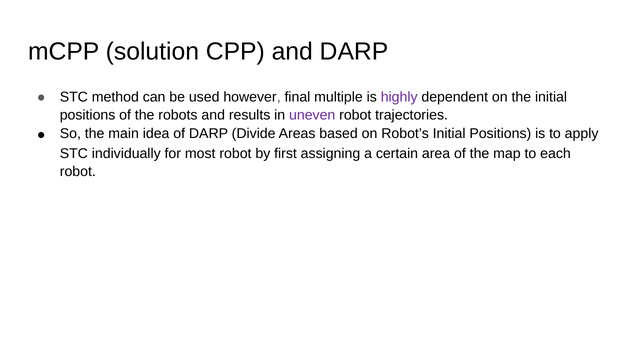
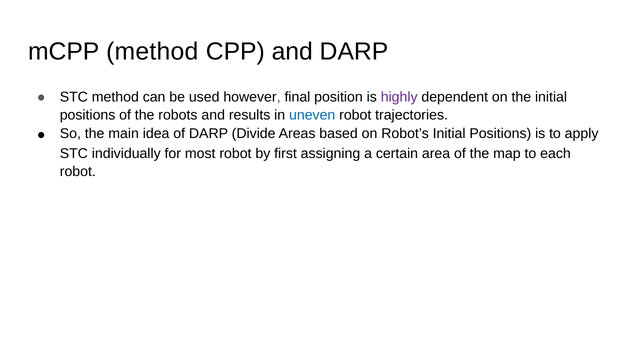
mCPP solution: solution -> method
multiple: multiple -> position
uneven colour: purple -> blue
